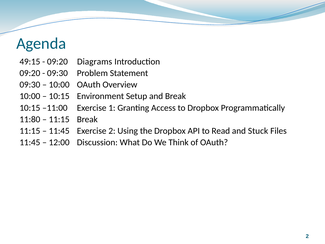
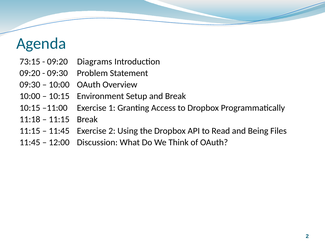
49:15: 49:15 -> 73:15
11:80: 11:80 -> 11:18
Stuck: Stuck -> Being
